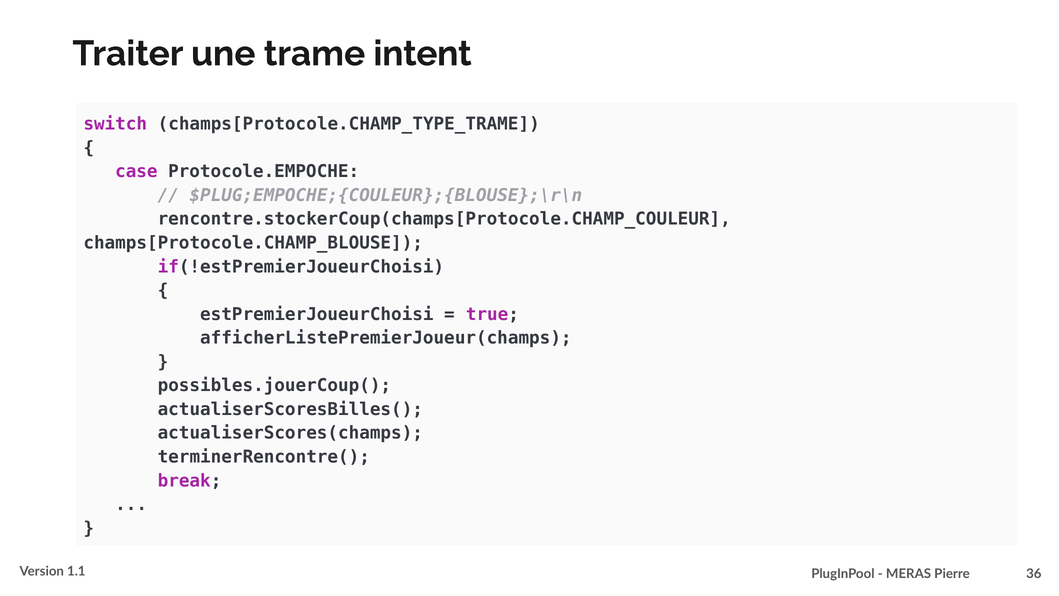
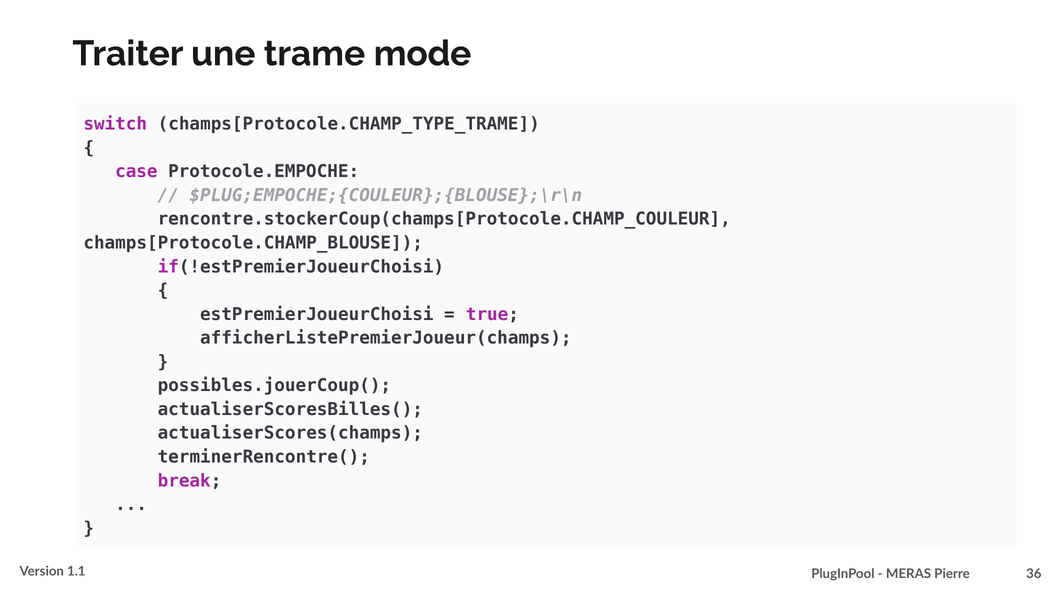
intent: intent -> mode
